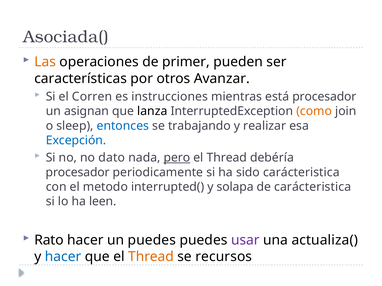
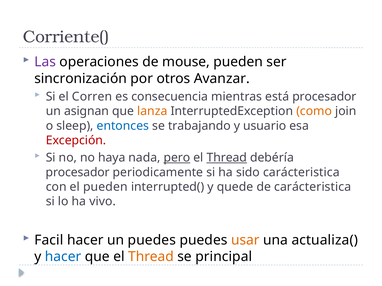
Asociada(: Asociada( -> Corriente(
Las colour: orange -> purple
primer: primer -> mouse
características: características -> sincronización
instrucciones: instrucciones -> consecuencia
lanza colour: black -> orange
realizar: realizar -> usuario
Excepción colour: blue -> red
dato: dato -> haya
Thread at (227, 158) underline: none -> present
el metodo: metodo -> pueden
solapa: solapa -> quede
leen: leen -> vivo
Rato: Rato -> Facil
usar colour: purple -> orange
recursos: recursos -> principal
